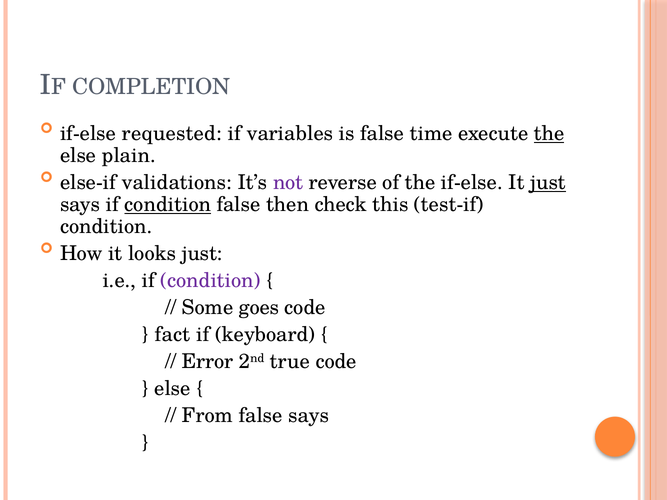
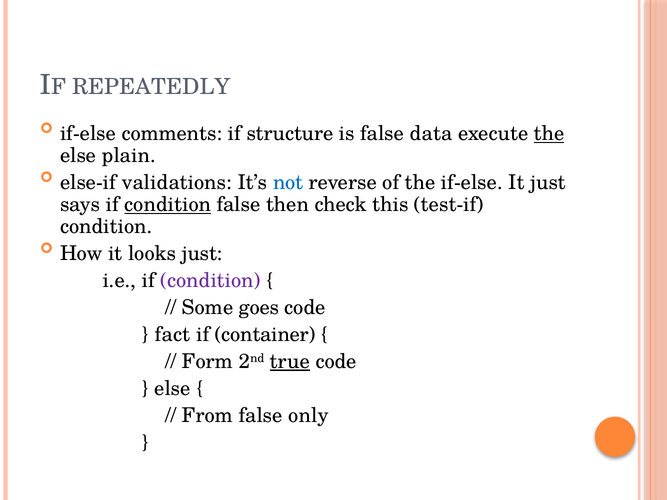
COMPLETION: COMPLETION -> REPEATEDLY
requested: requested -> comments
variables: variables -> structure
time: time -> data
not colour: purple -> blue
just at (548, 183) underline: present -> none
keyboard: keyboard -> container
Error: Error -> Form
true underline: none -> present
false says: says -> only
